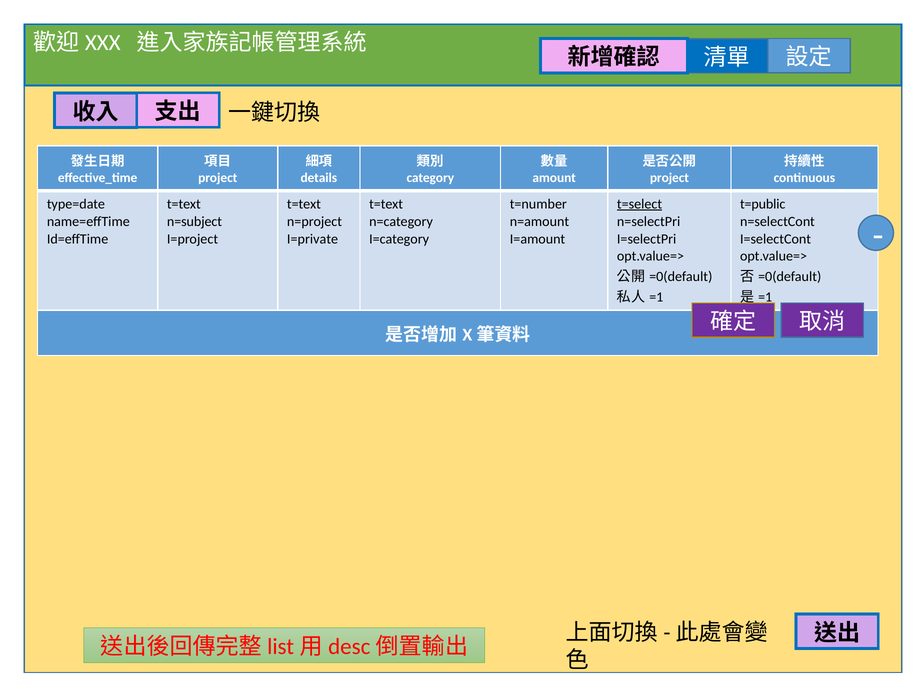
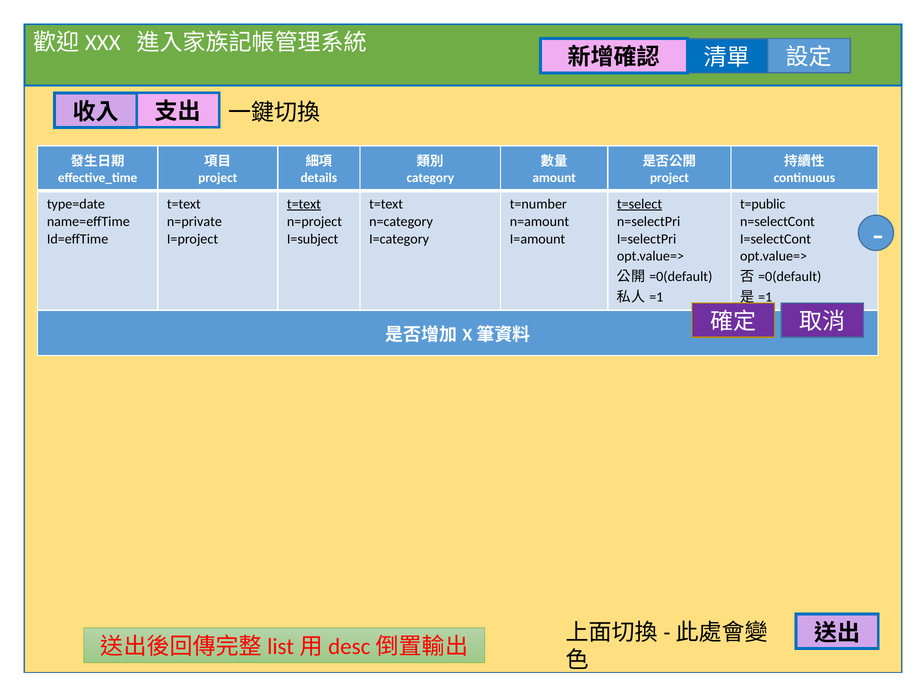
t=text at (304, 204) underline: none -> present
n=subject: n=subject -> n=private
I=private: I=private -> I=subject
